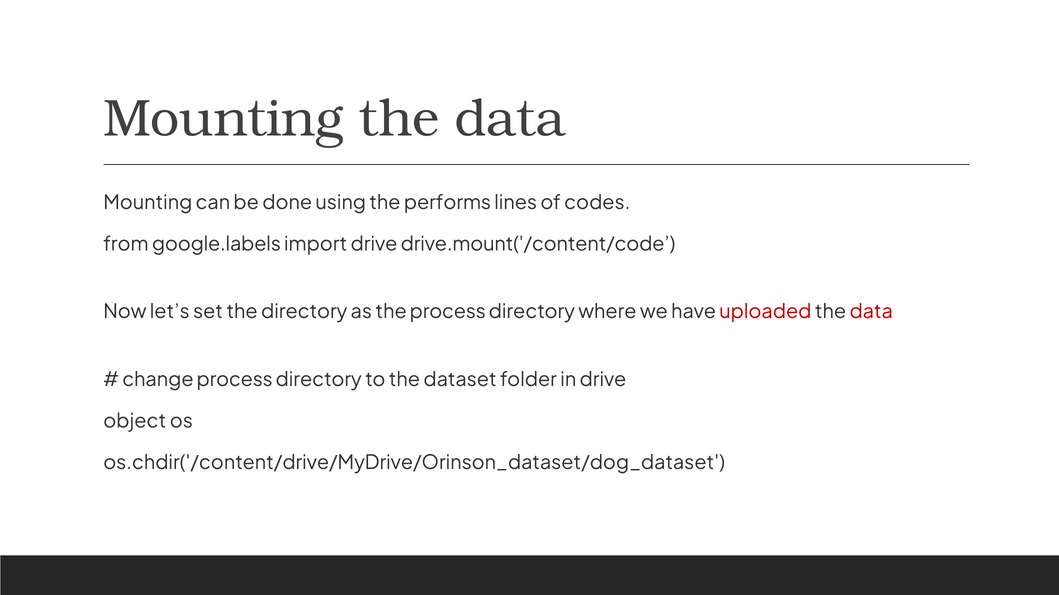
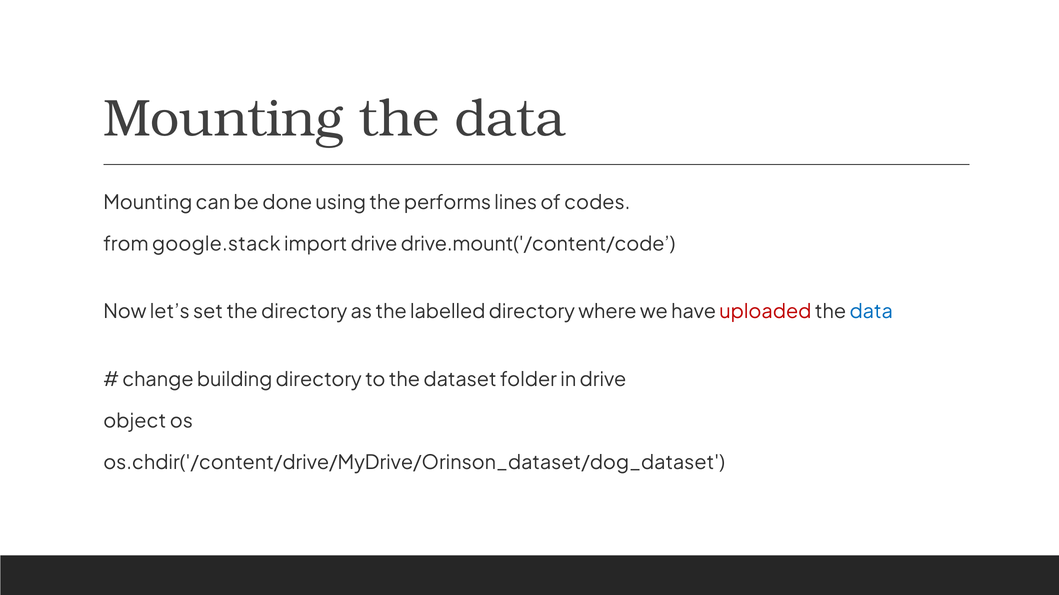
google.labels: google.labels -> google.stack
the process: process -> labelled
data at (871, 312) colour: red -> blue
change process: process -> building
